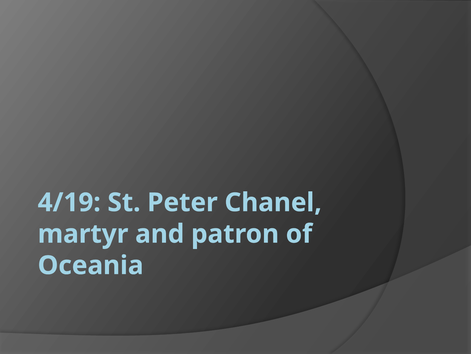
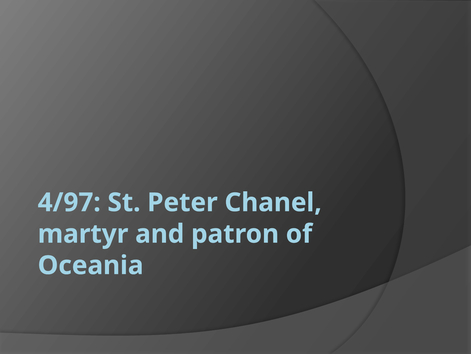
4/19: 4/19 -> 4/97
